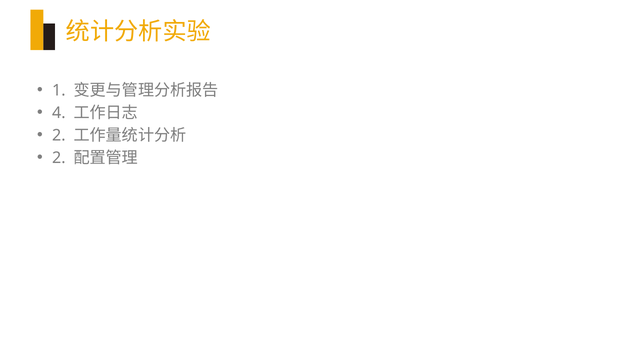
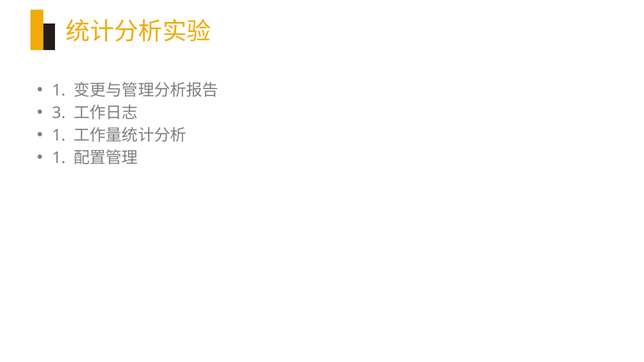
4: 4 -> 3
2 at (59, 136): 2 -> 1
2 at (59, 158): 2 -> 1
